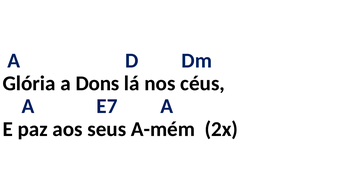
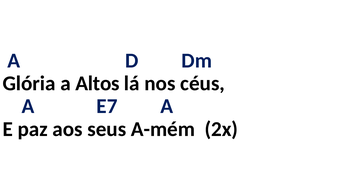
Dons: Dons -> Altos
